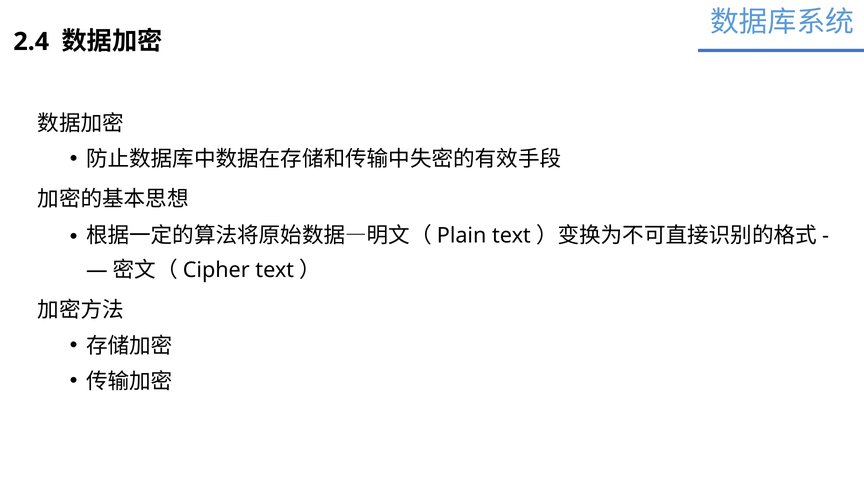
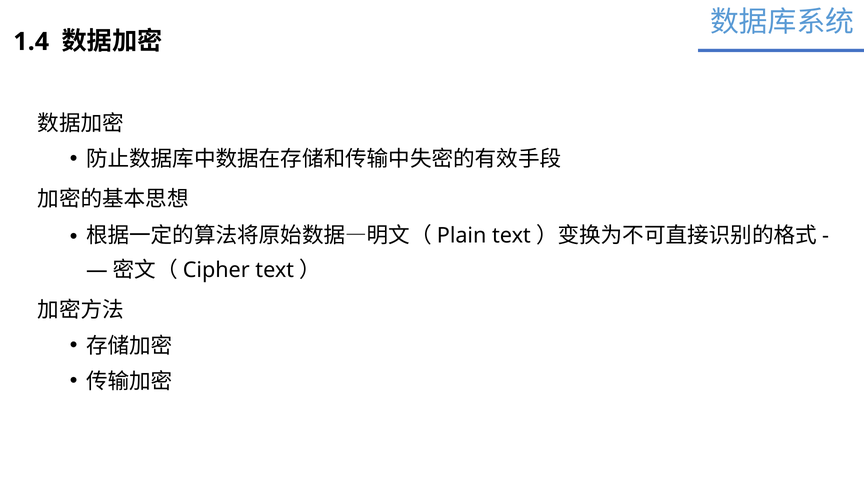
2.4: 2.4 -> 1.4
